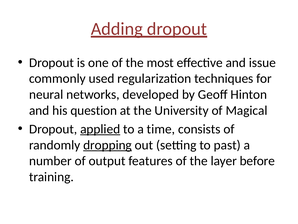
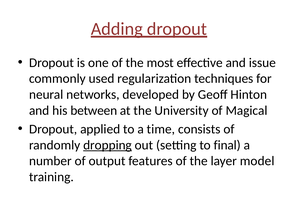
question: question -> between
applied underline: present -> none
past: past -> final
before: before -> model
